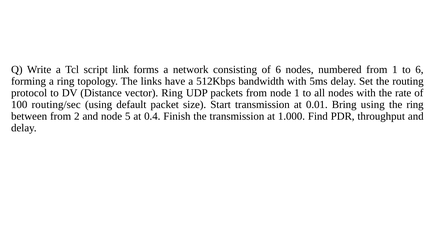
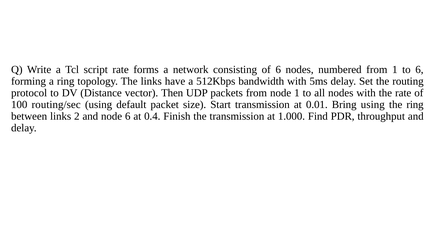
script link: link -> rate
vector Ring: Ring -> Then
between from: from -> links
node 5: 5 -> 6
